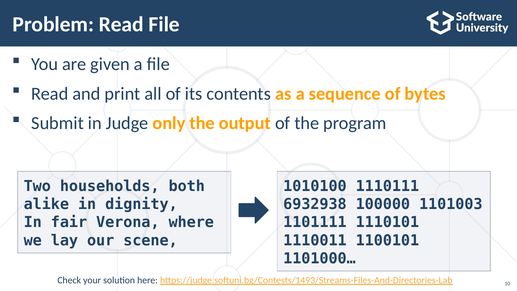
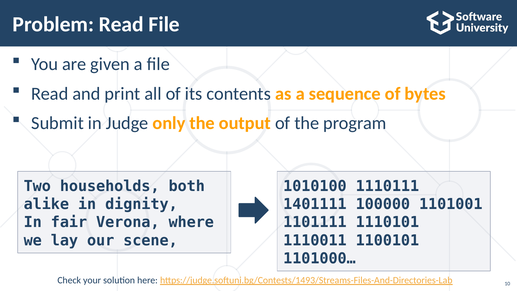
6932938: 6932938 -> 1401111
1101003: 1101003 -> 1101001
